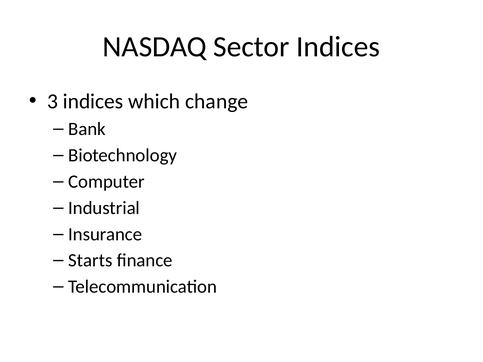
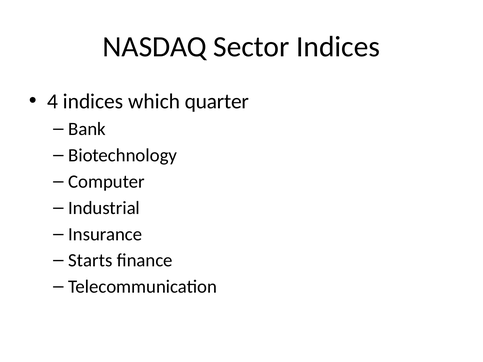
3: 3 -> 4
change: change -> quarter
